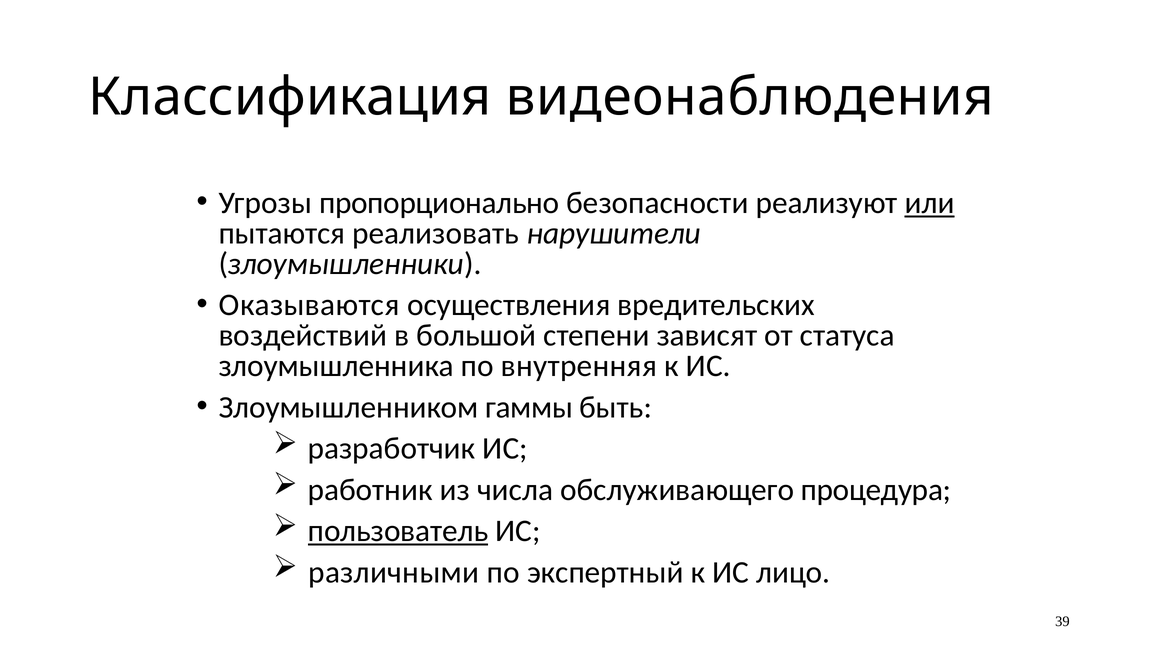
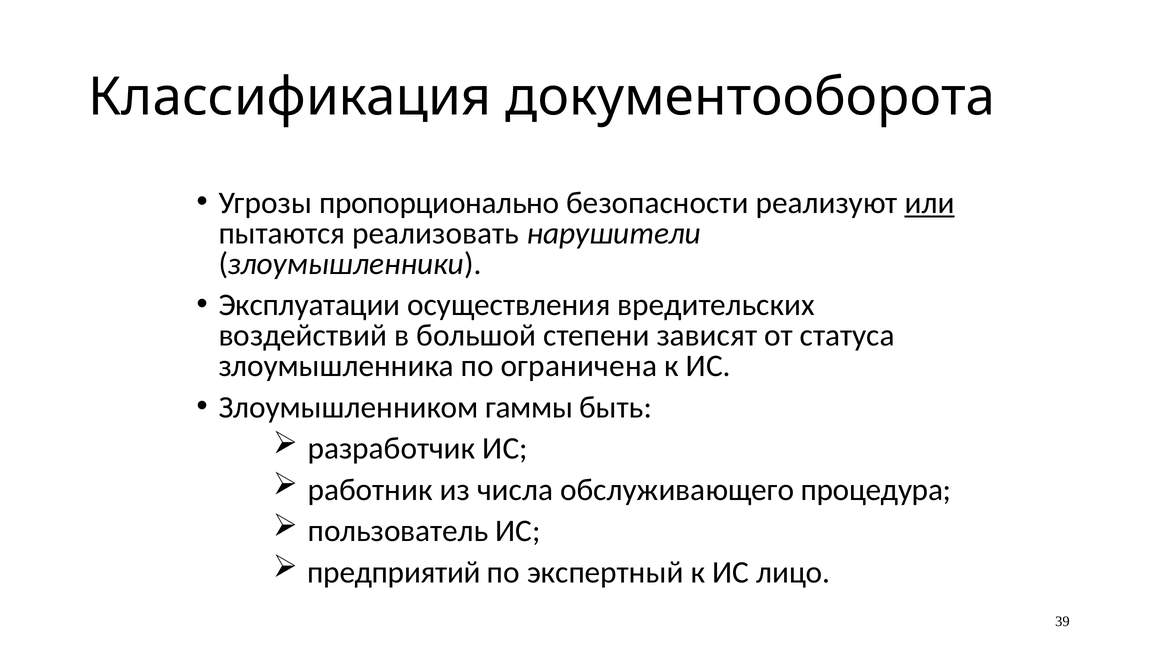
видеонаблюдения: видеонаблюдения -> документооборота
Оказываются: Оказываются -> Эксплуатации
внутренняя: внутренняя -> ограничена
пользователь underline: present -> none
различными: различными -> предприятий
